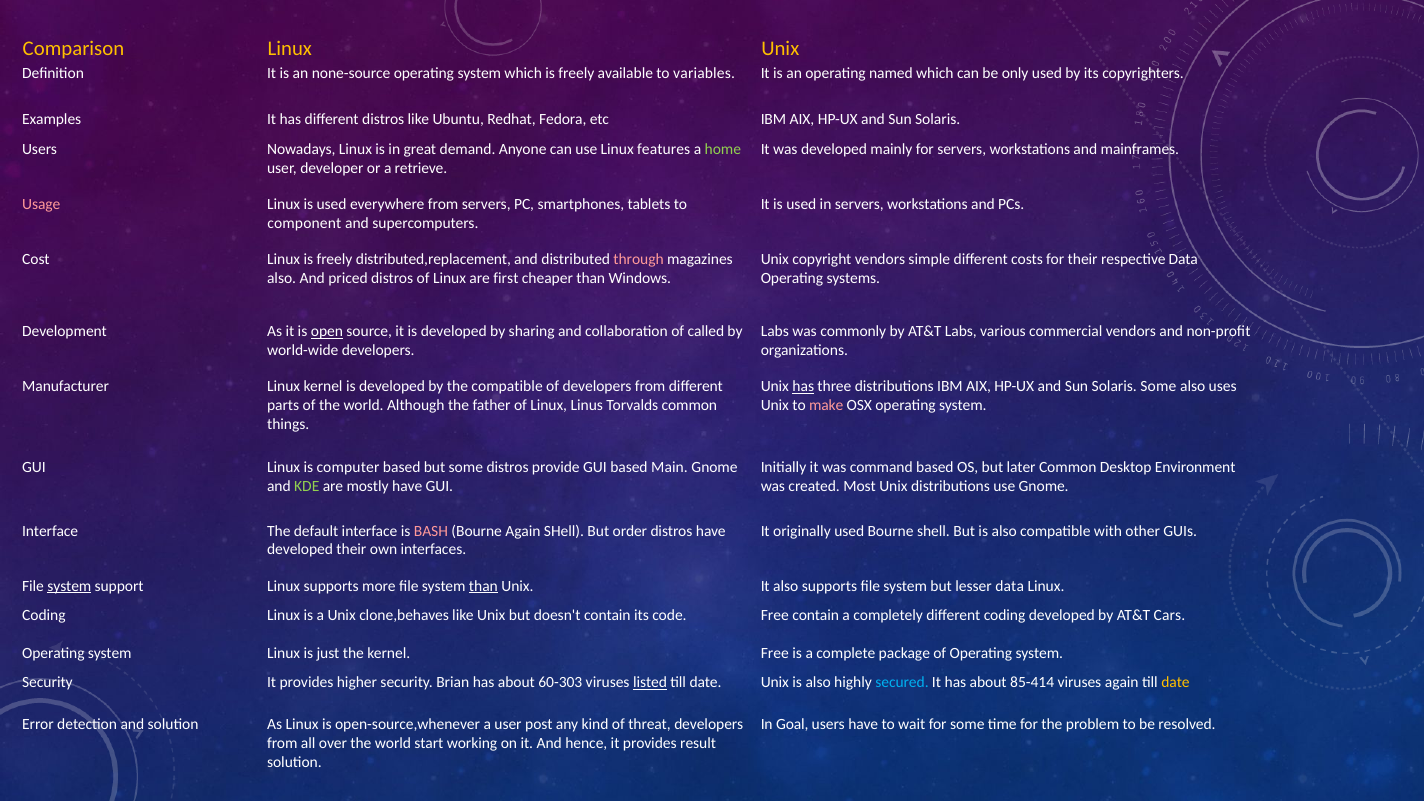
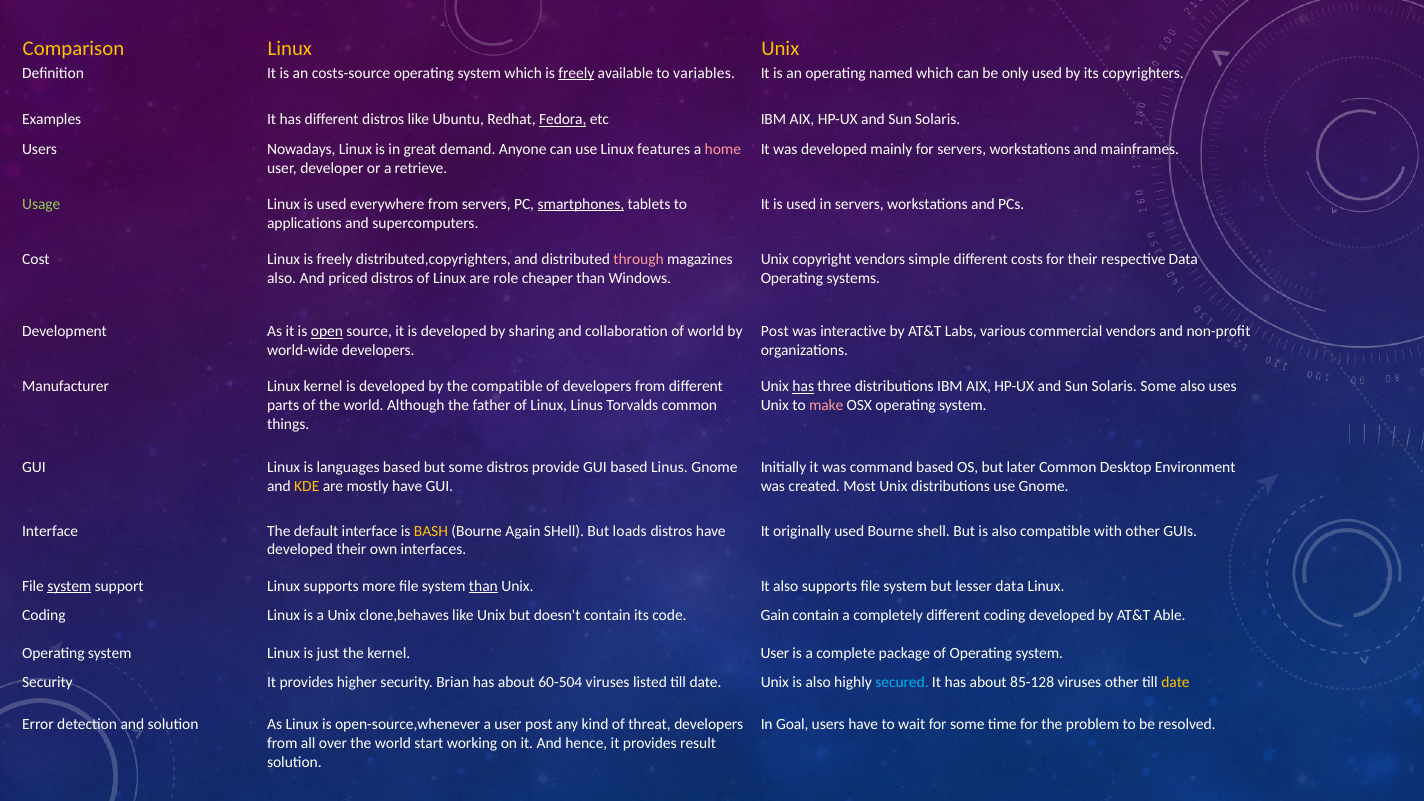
none-source: none-source -> costs-source
freely at (576, 73) underline: none -> present
Fedora underline: none -> present
home colour: light green -> pink
Usage colour: pink -> light green
smartphones underline: none -> present
component: component -> applications
distributed,replacement: distributed,replacement -> distributed,copyrighters
first: first -> role
of called: called -> world
Labs at (775, 331): Labs -> Post
commonly: commonly -> interactive
computer: computer -> languages
based Main: Main -> Linus
KDE colour: light green -> yellow
BASH colour: pink -> yellow
order: order -> loads
code Free: Free -> Gain
Cars: Cars -> Able
kernel Free: Free -> User
60-303: 60-303 -> 60-504
listed underline: present -> none
85-414: 85-414 -> 85-128
viruses again: again -> other
